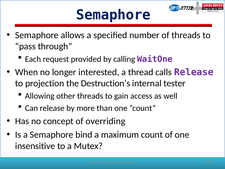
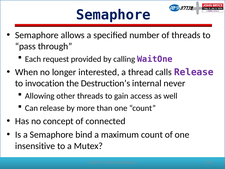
projection: projection -> invocation
tester: tester -> never
overriding: overriding -> connected
